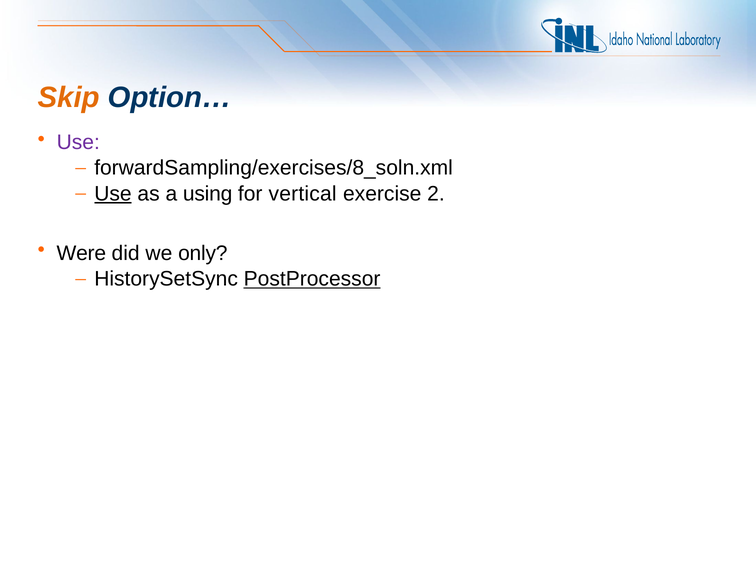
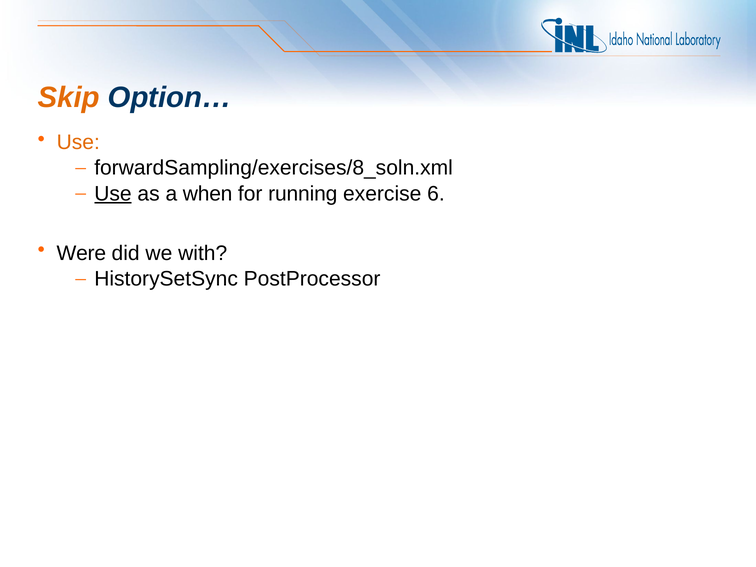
Use at (78, 142) colour: purple -> orange
using: using -> when
vertical: vertical -> running
2: 2 -> 6
only: only -> with
PostProcessor underline: present -> none
